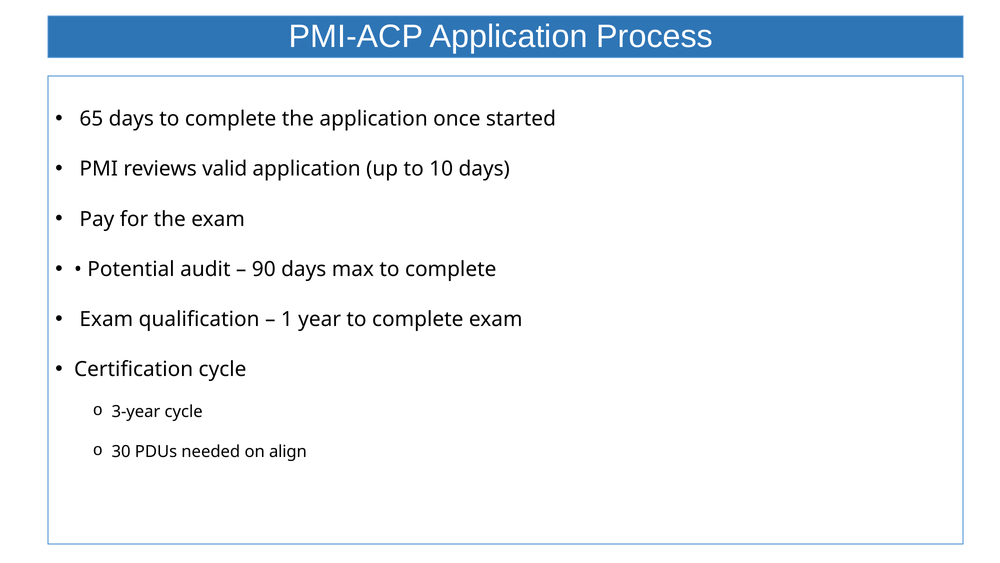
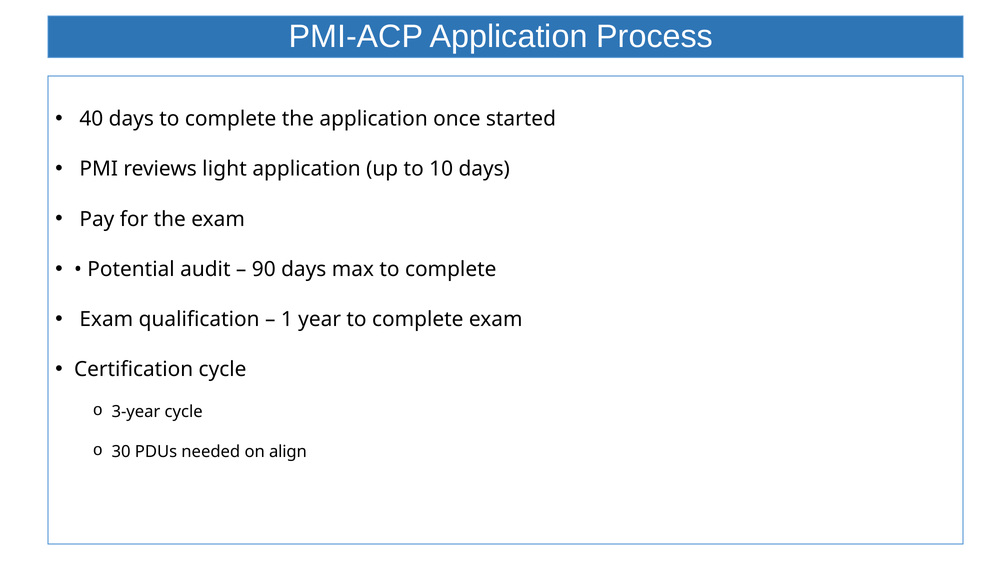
65: 65 -> 40
valid: valid -> light
